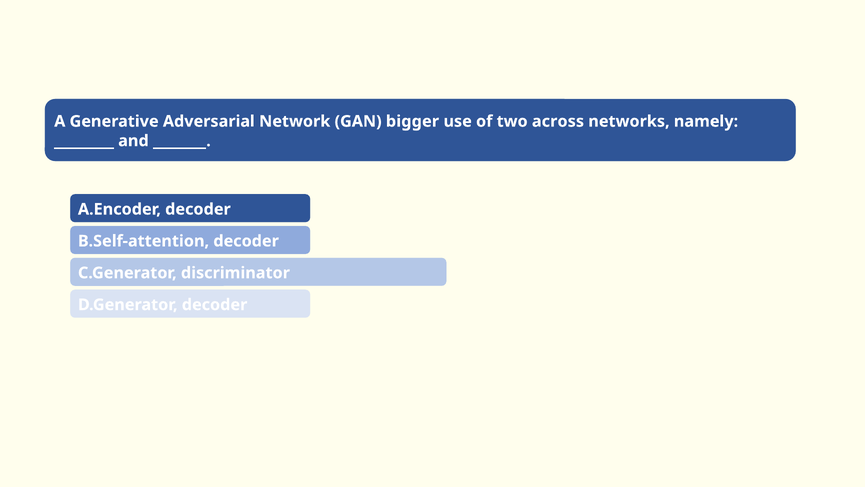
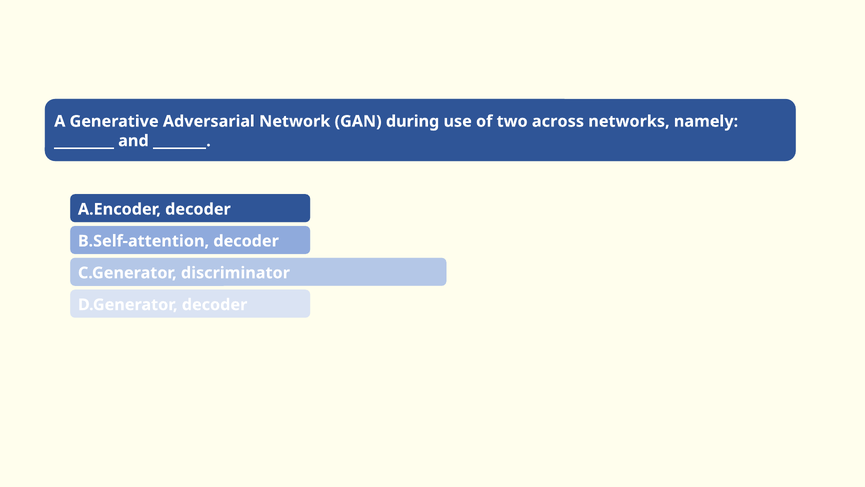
bigger: bigger -> during
